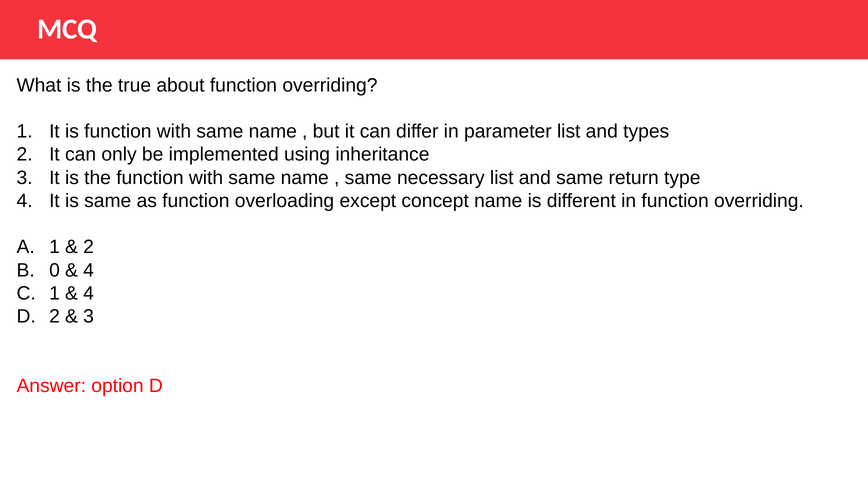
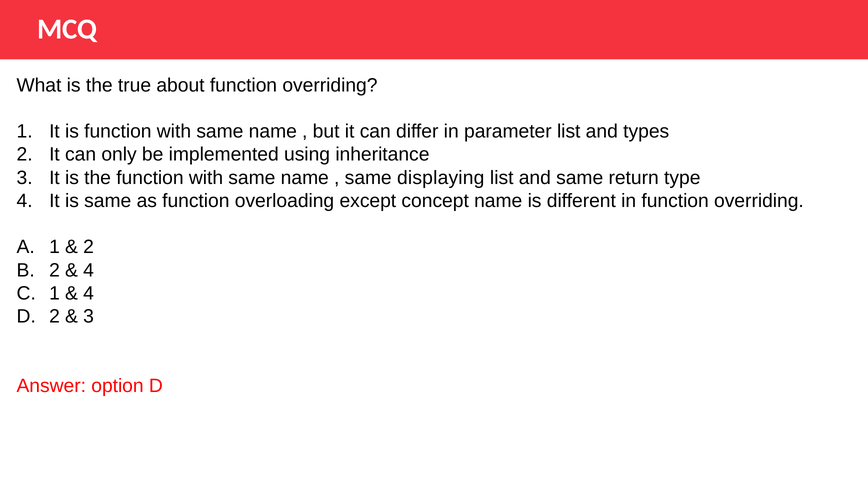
necessary: necessary -> displaying
0 at (55, 270): 0 -> 2
